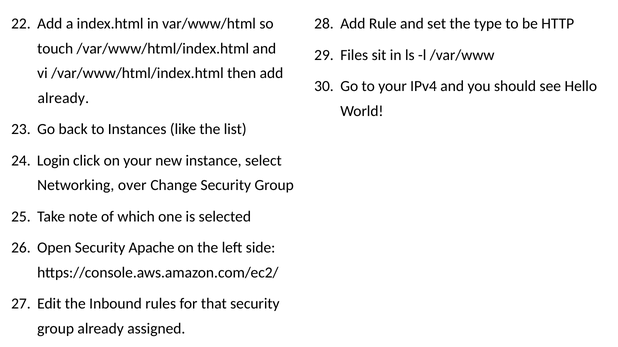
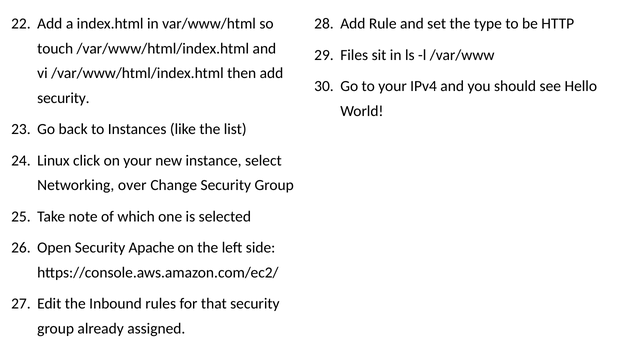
already at (63, 98): already -> security
Login: Login -> Linux
